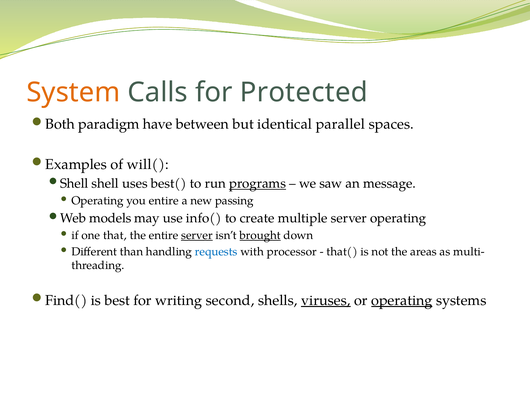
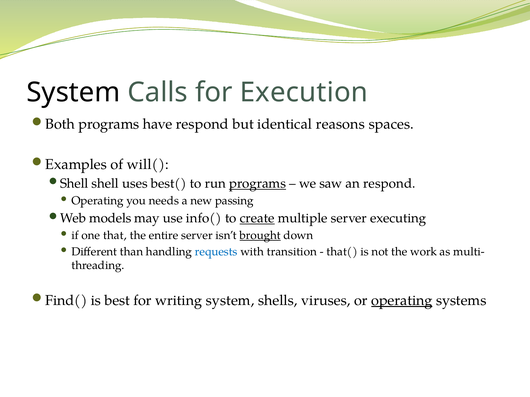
System at (73, 92) colour: orange -> black
Protected: Protected -> Execution
Both paradigm: paradigm -> programs
have between: between -> respond
parallel: parallel -> reasons
an message: message -> respond
you entire: entire -> needs
create underline: none -> present
server operating: operating -> executing
server at (197, 236) underline: present -> none
processor: processor -> transition
areas: areas -> work
writing second: second -> system
viruses underline: present -> none
